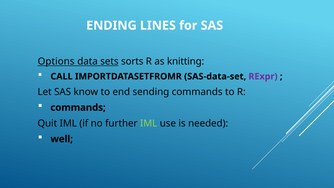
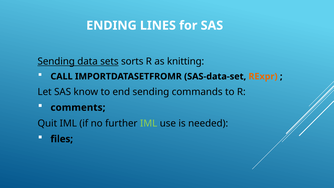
Options at (56, 61): Options -> Sending
RExpr colour: purple -> orange
commands at (78, 107): commands -> comments
well: well -> files
